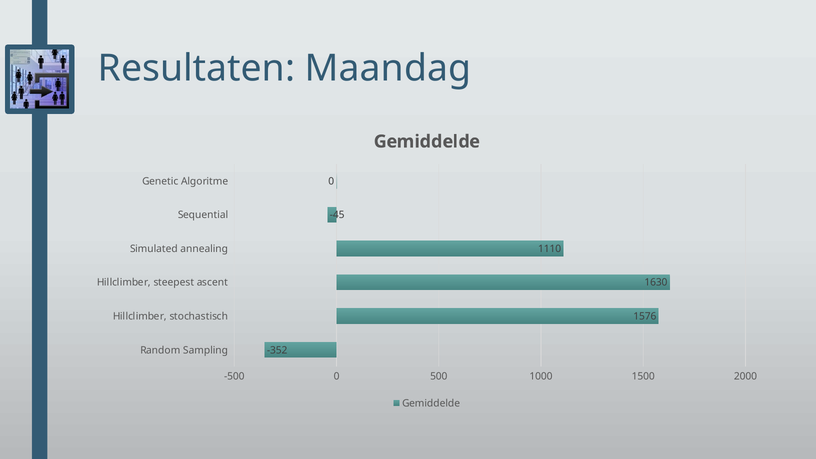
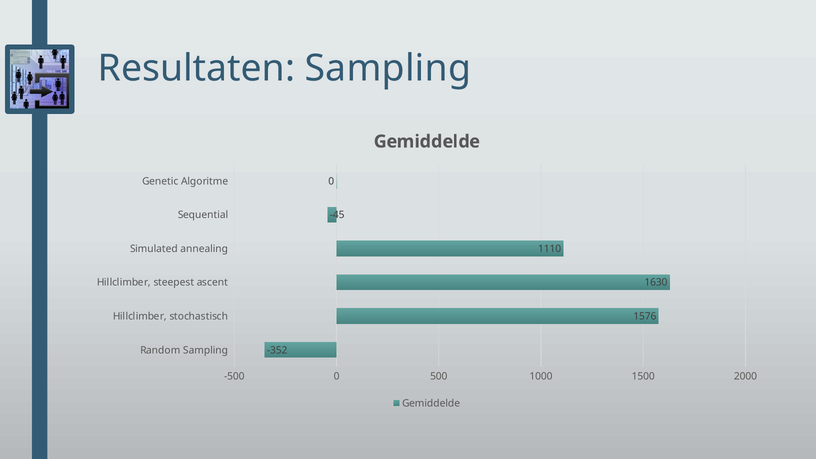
Resultaten Maandag: Maandag -> Sampling
